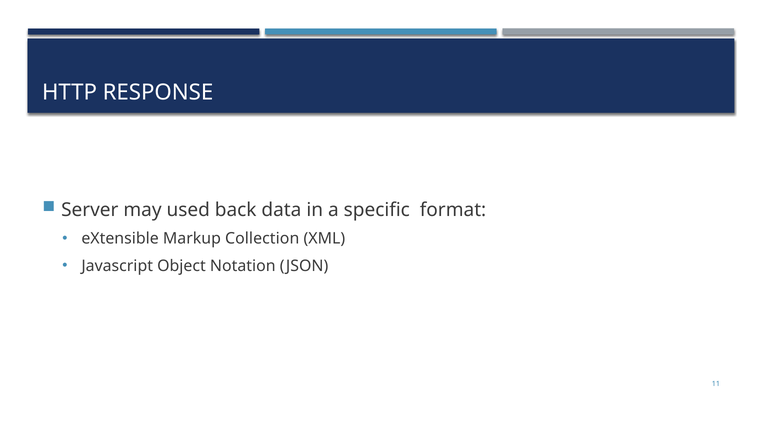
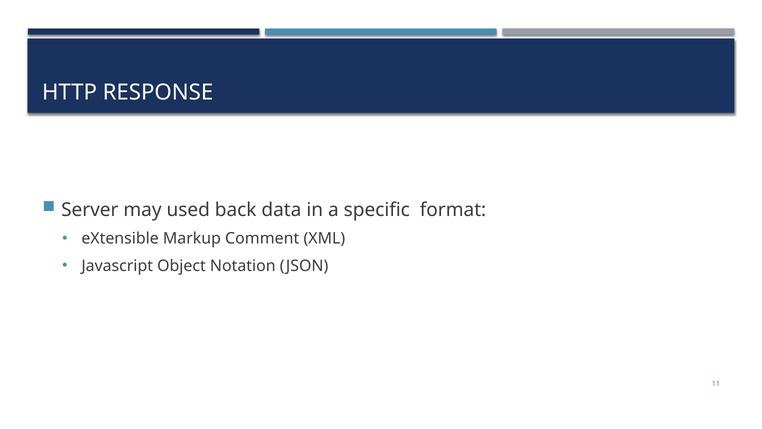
Collection: Collection -> Comment
